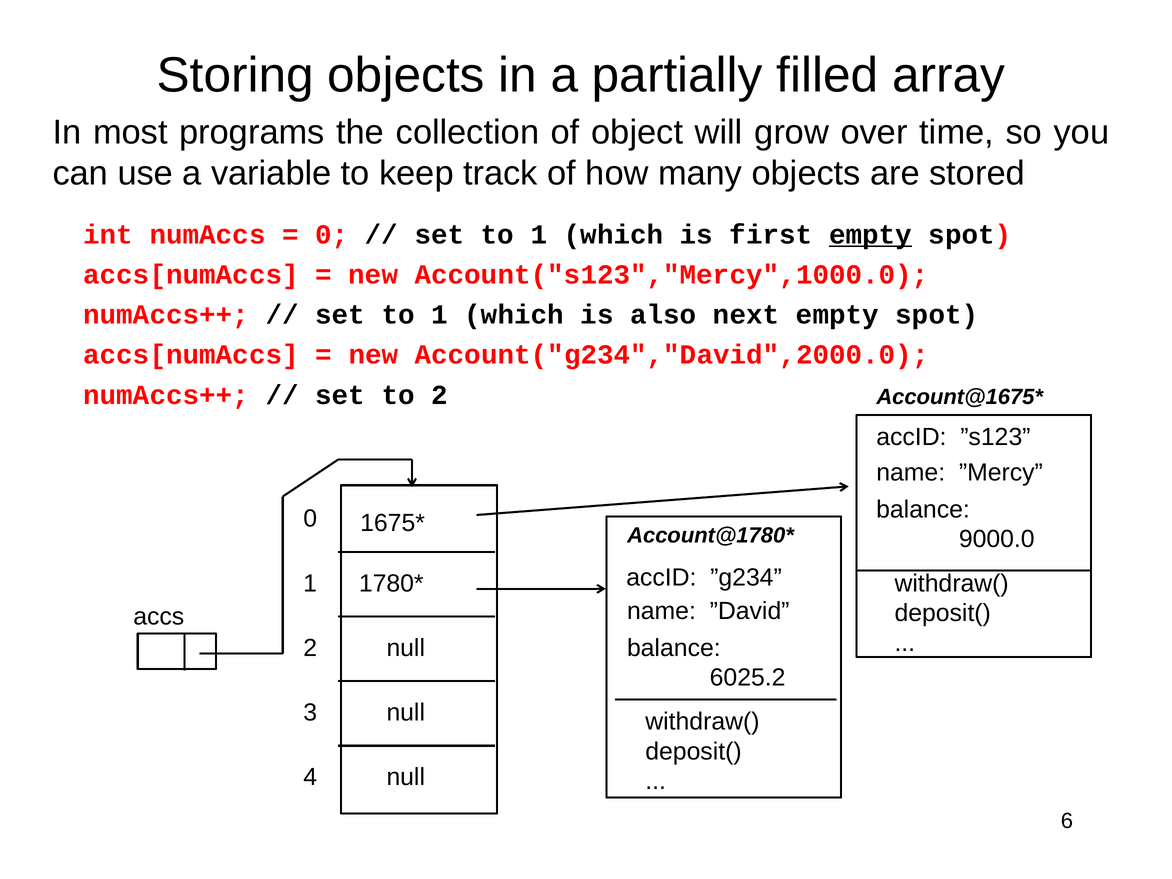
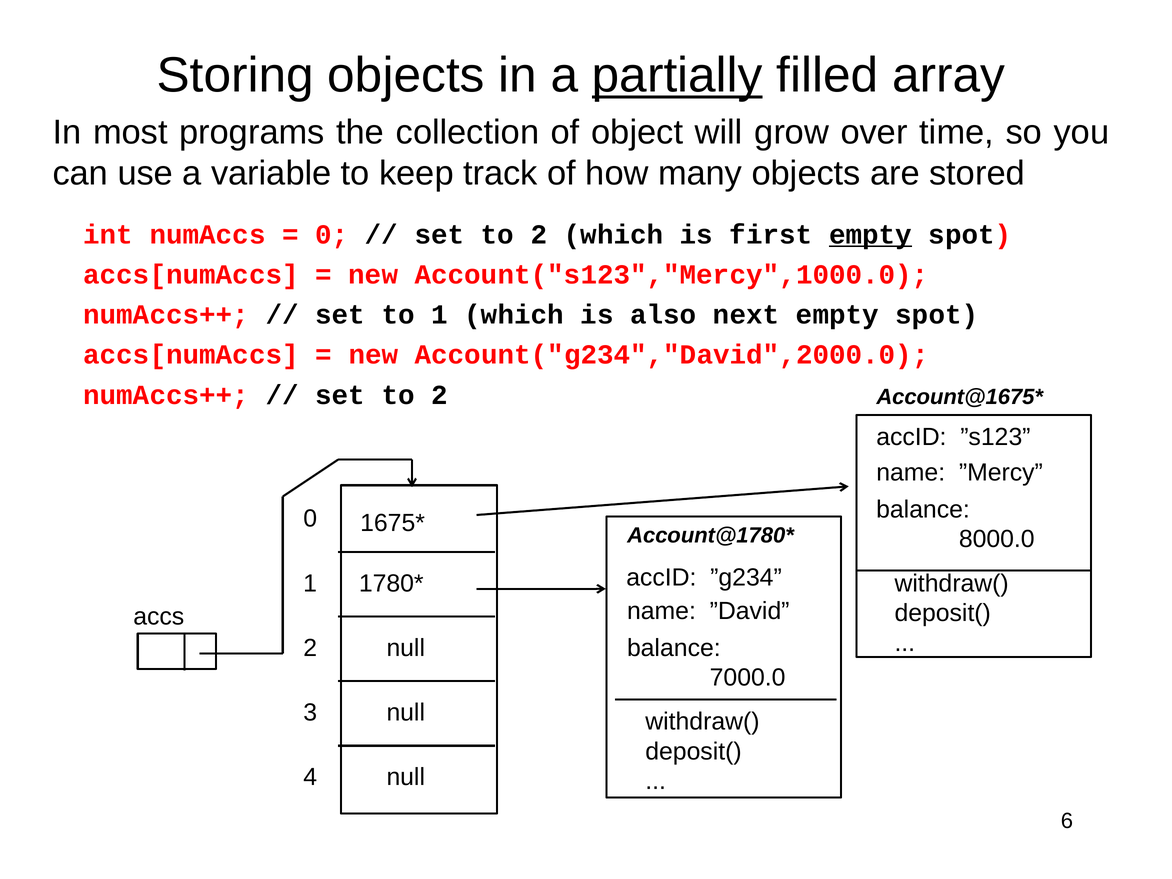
partially underline: none -> present
1 at (539, 234): 1 -> 2
9000.0: 9000.0 -> 8000.0
6025.2: 6025.2 -> 7000.0
